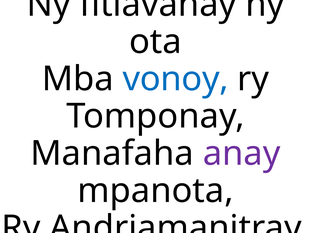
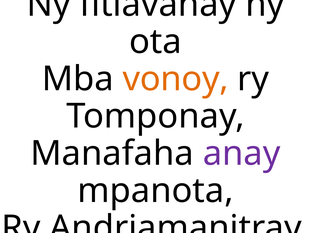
vonoy colour: blue -> orange
